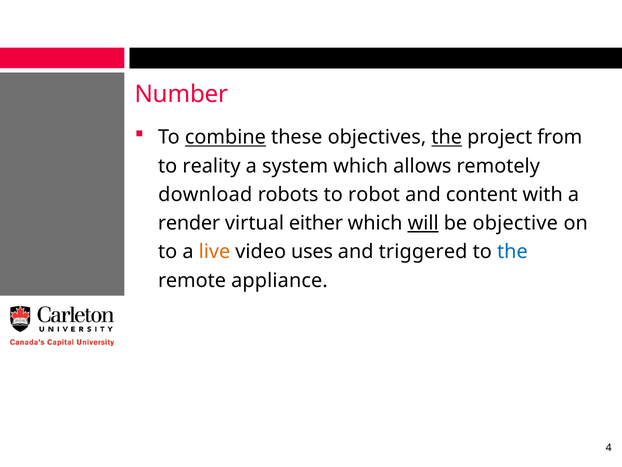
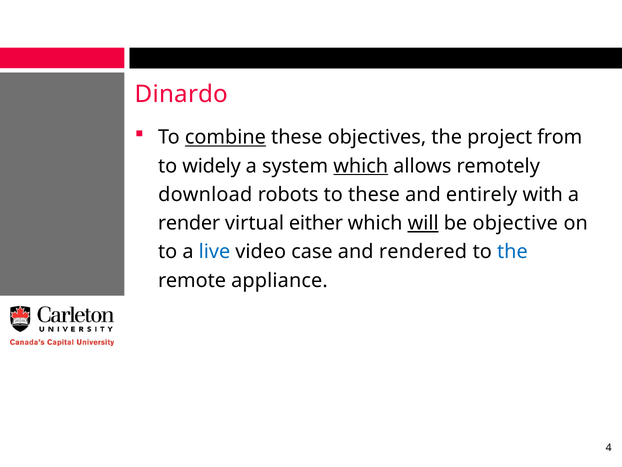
Number: Number -> Dinardo
the at (447, 137) underline: present -> none
reality: reality -> widely
which at (361, 166) underline: none -> present
to robot: robot -> these
content: content -> entirely
live colour: orange -> blue
uses: uses -> case
triggered: triggered -> rendered
